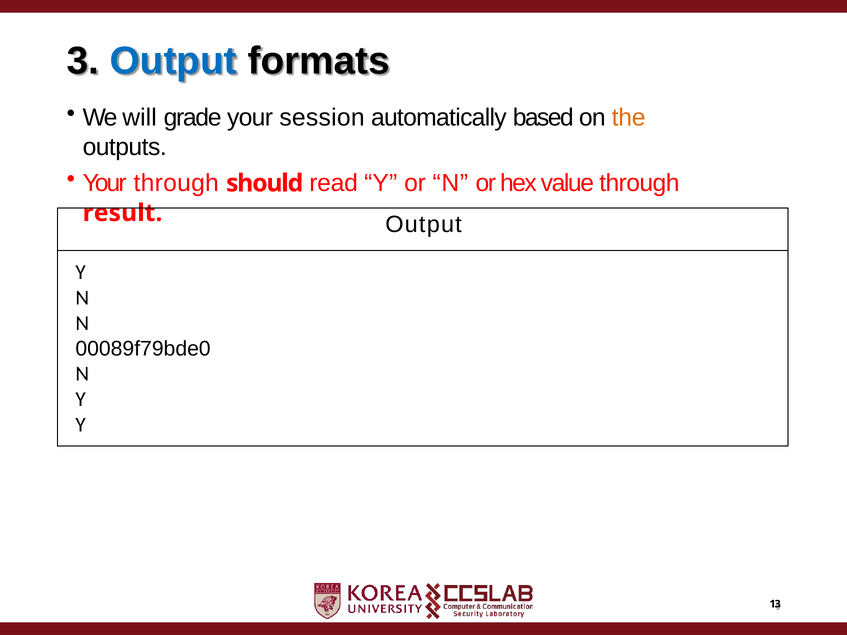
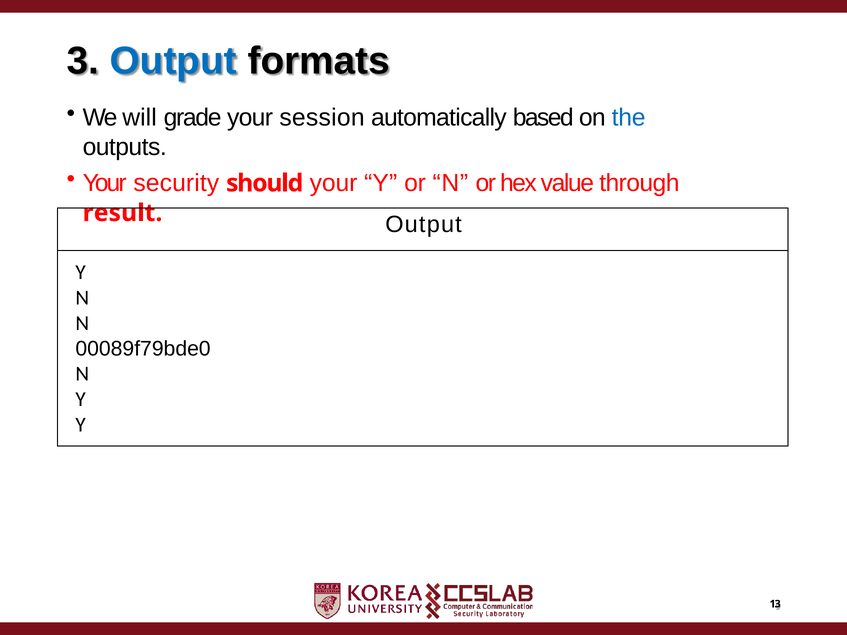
the colour: orange -> blue
Your through: through -> security
should read: read -> your
